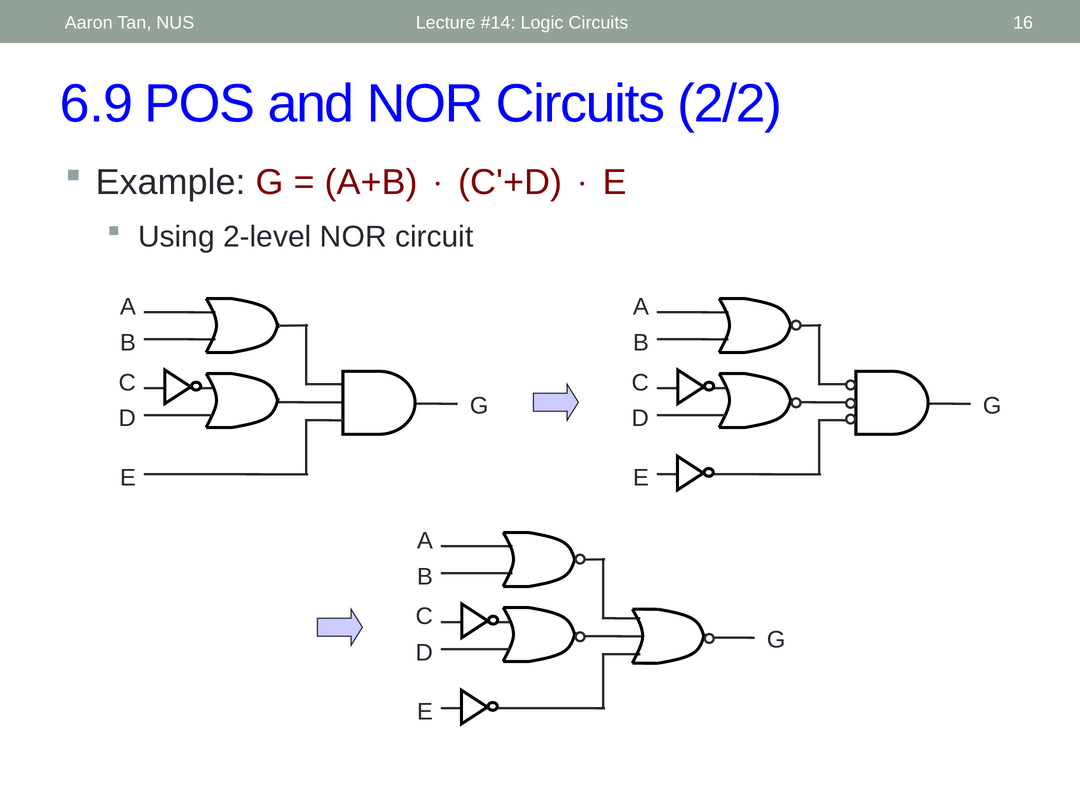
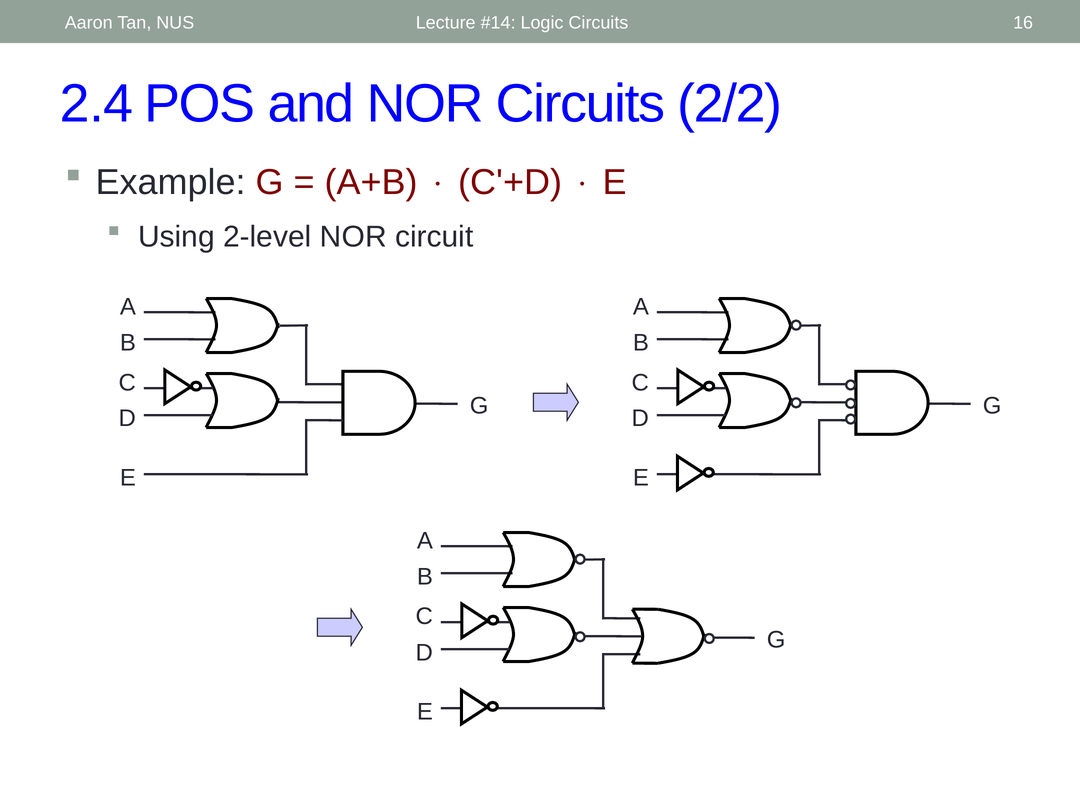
6.9: 6.9 -> 2.4
